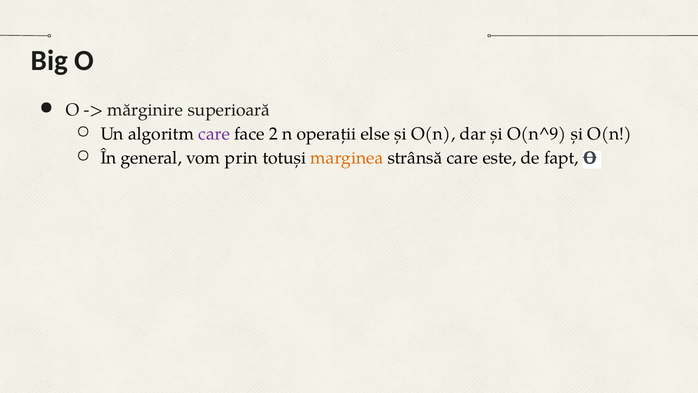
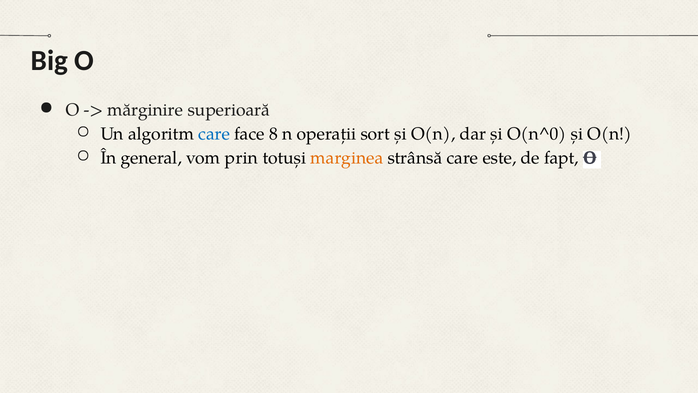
care at (214, 134) colour: purple -> blue
2: 2 -> 8
else: else -> sort
O(n^9: O(n^9 -> O(n^0
